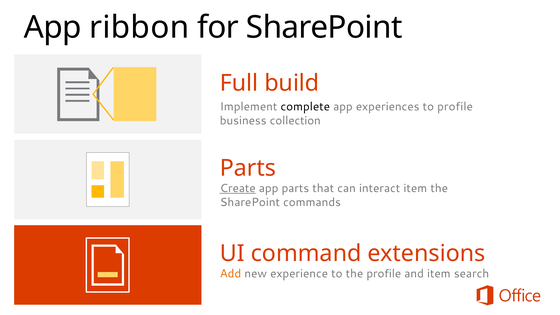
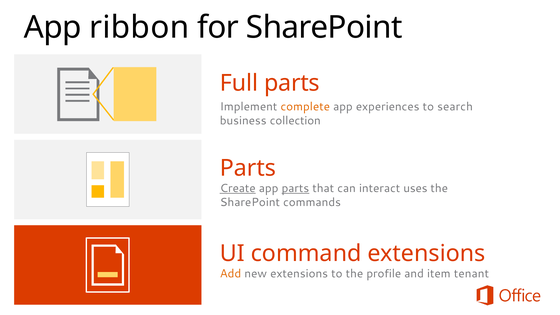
Full build: build -> parts
complete colour: black -> orange
to profile: profile -> search
parts at (295, 188) underline: none -> present
interact item: item -> uses
new experience: experience -> extensions
search: search -> tenant
